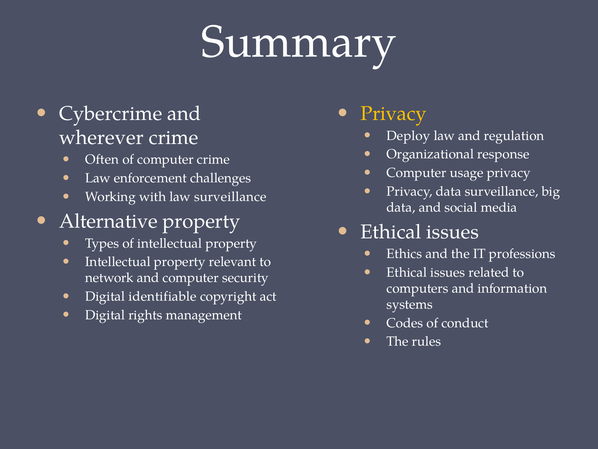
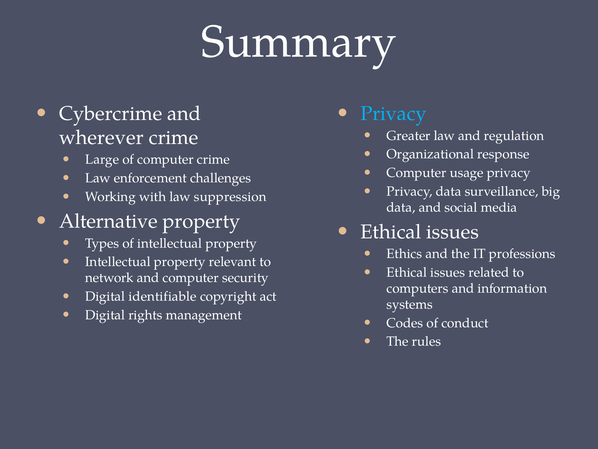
Privacy at (394, 113) colour: yellow -> light blue
Deploy: Deploy -> Greater
Often: Often -> Large
law surveillance: surveillance -> suppression
